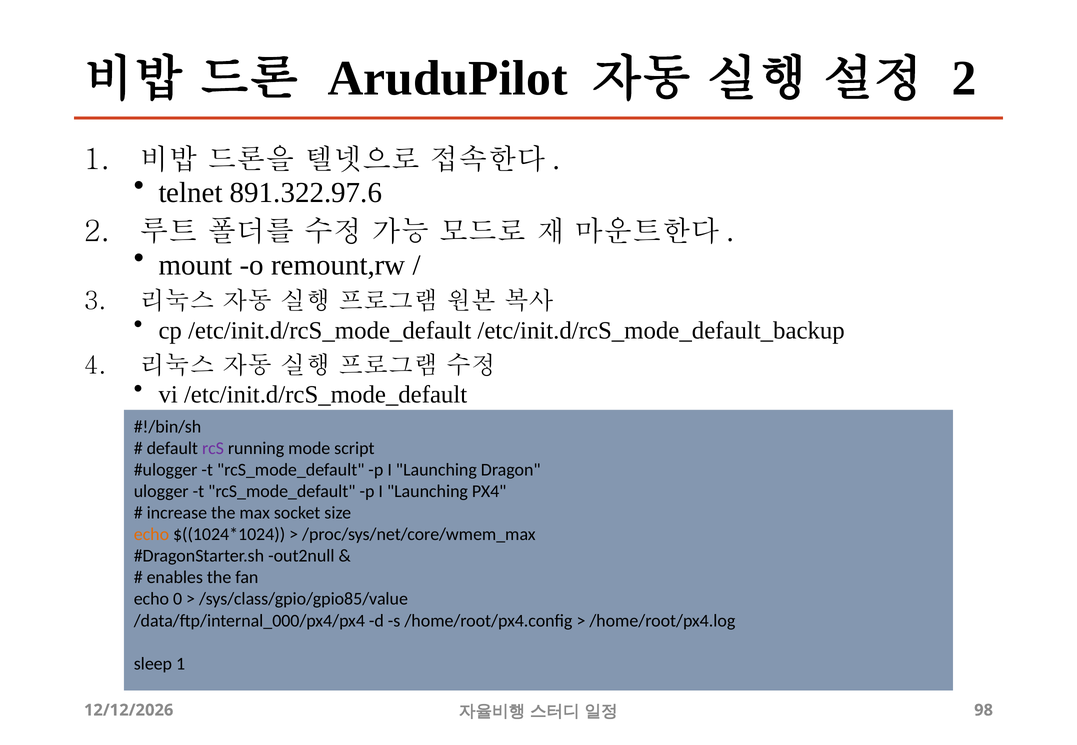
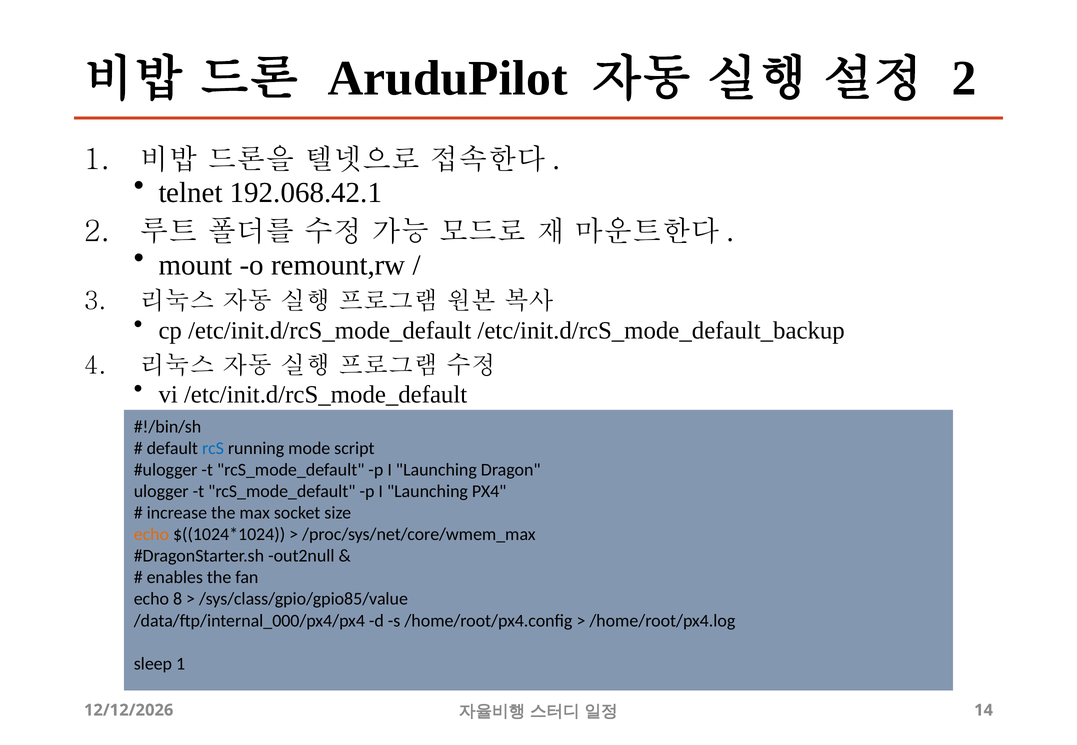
891.322.97.6: 891.322.97.6 -> 192.068.42.1
rcS colour: purple -> blue
0: 0 -> 8
98: 98 -> 14
